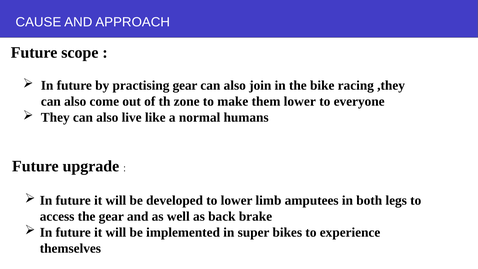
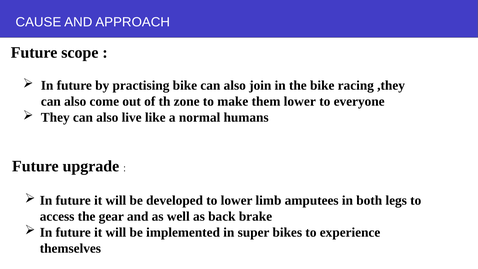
practising gear: gear -> bike
